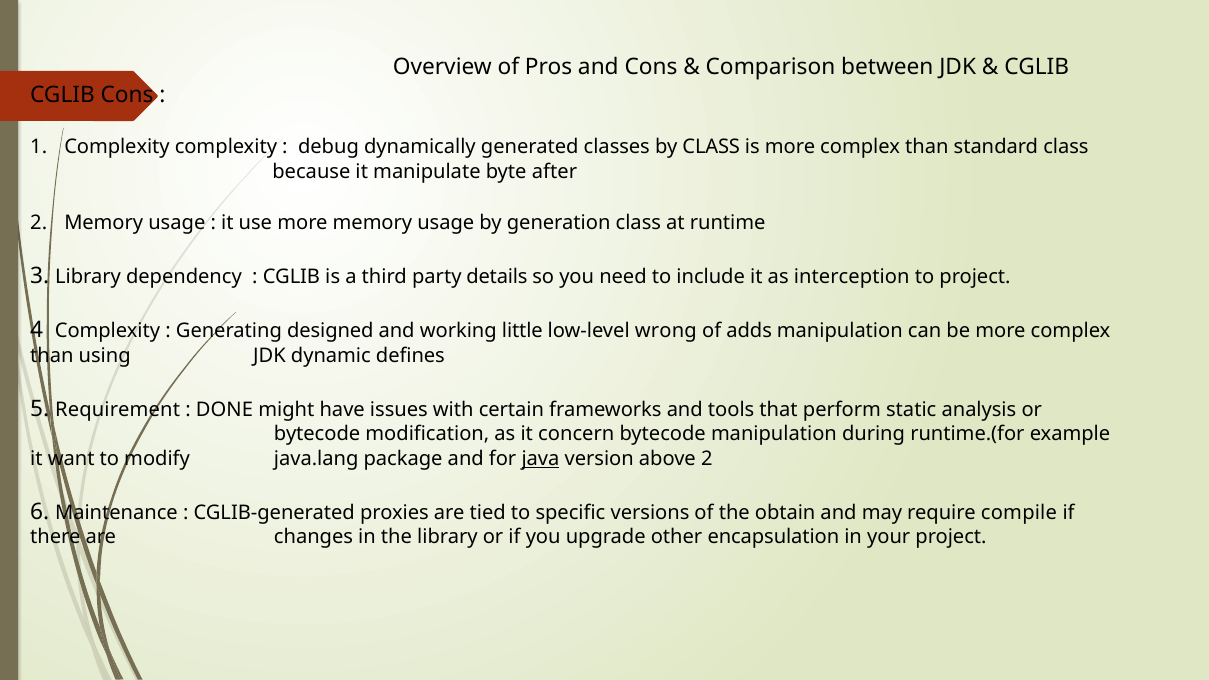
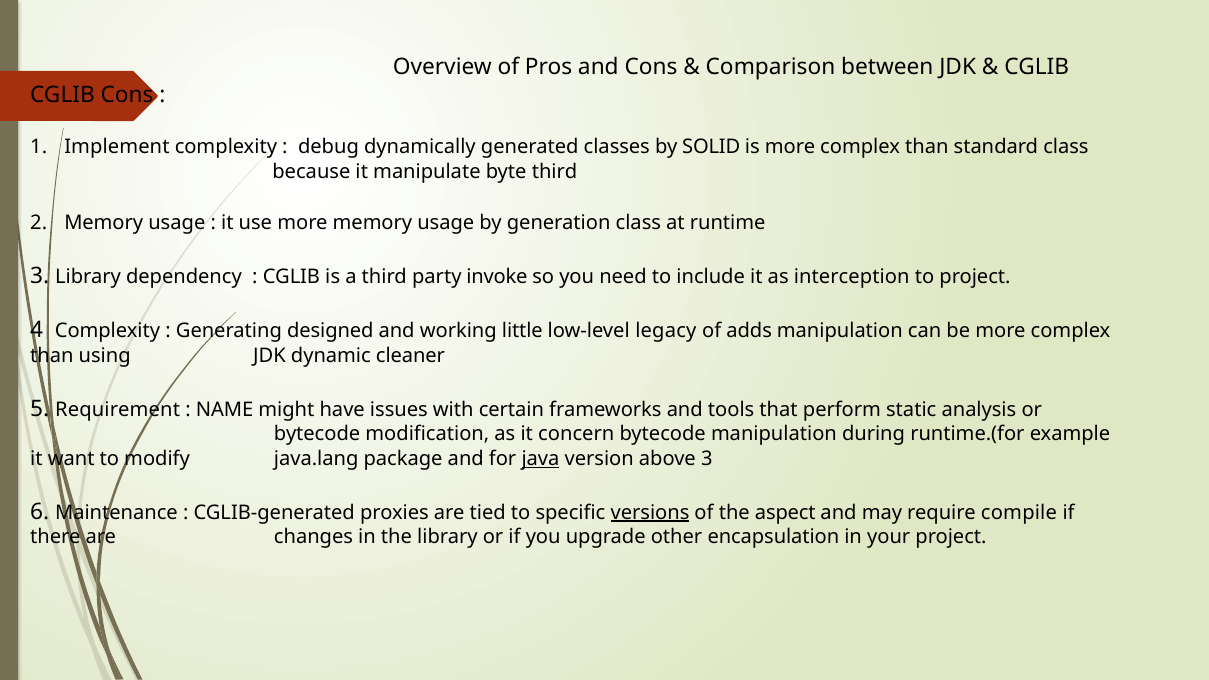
Complexity at (117, 147): Complexity -> Implement
by CLASS: CLASS -> SOLID
byte after: after -> third
details: details -> invoke
wrong: wrong -> legacy
defines: defines -> cleaner
DONE: DONE -> NAME
above 2: 2 -> 3
versions underline: none -> present
obtain: obtain -> aspect
